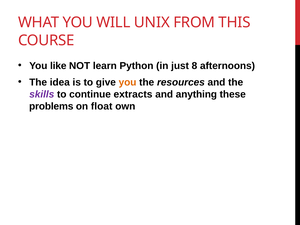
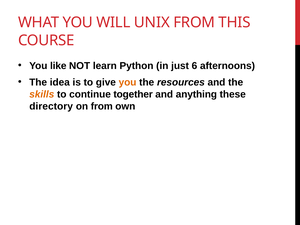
8: 8 -> 6
skills colour: purple -> orange
extracts: extracts -> together
problems: problems -> directory
on float: float -> from
